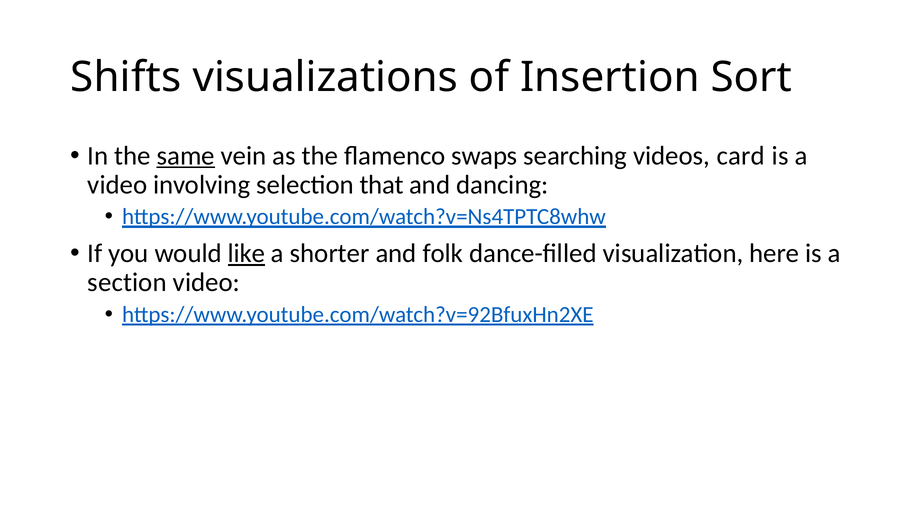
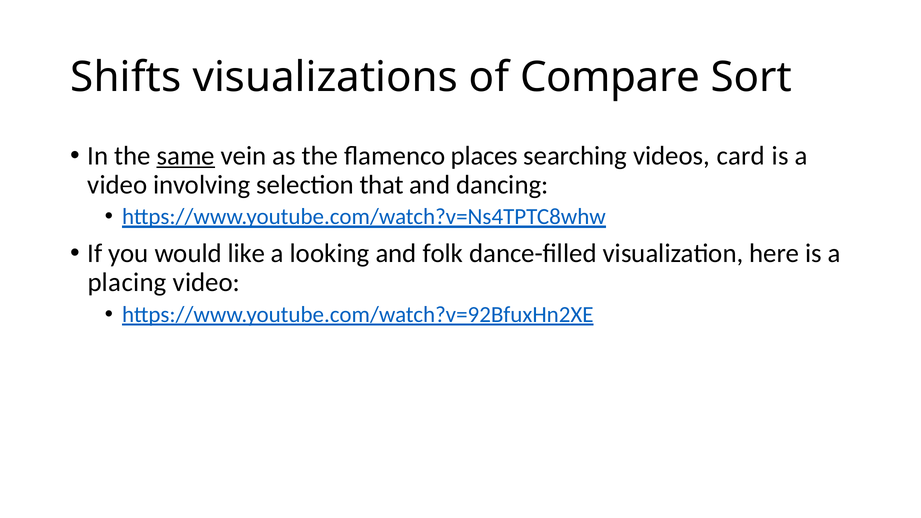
Insertion: Insertion -> Compare
swaps: swaps -> places
like underline: present -> none
shorter: shorter -> looking
section: section -> placing
